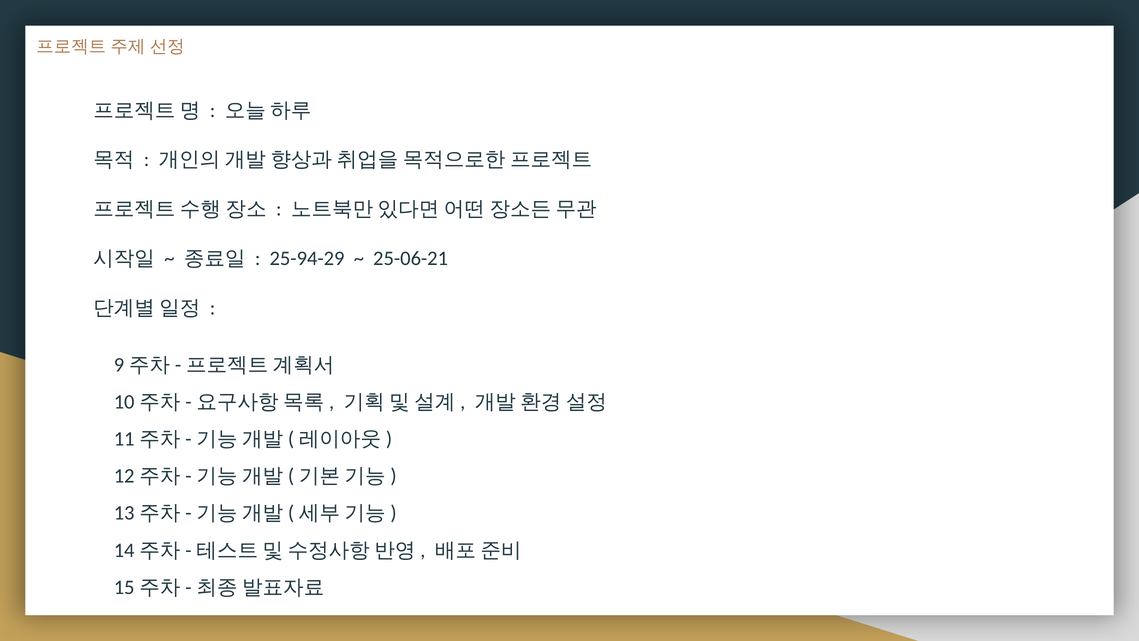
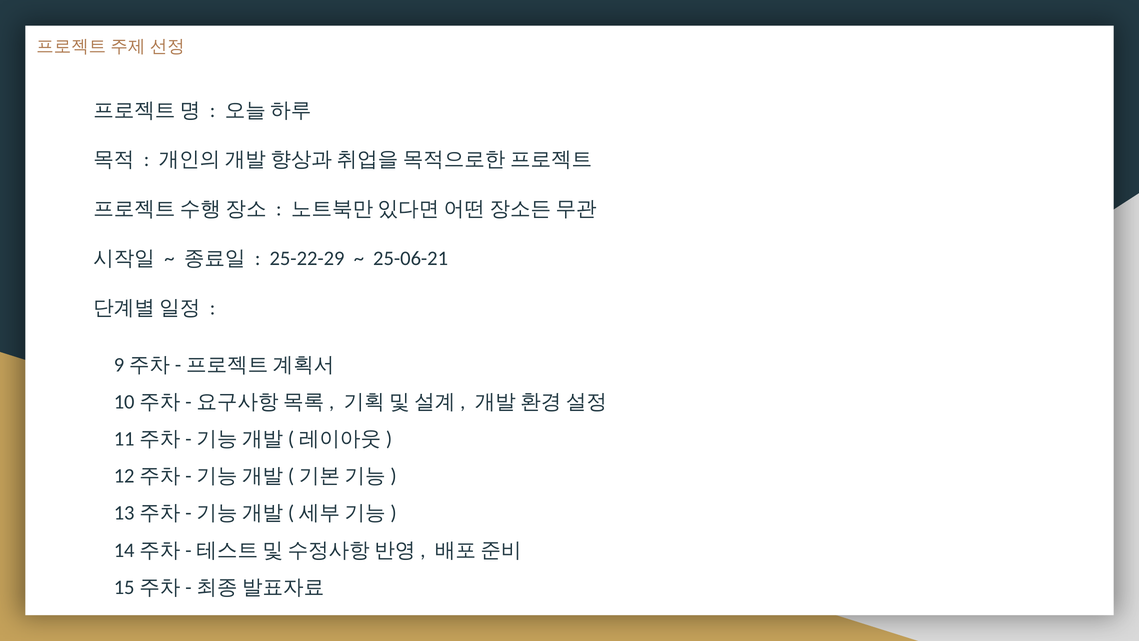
25-94-29: 25-94-29 -> 25-22-29
